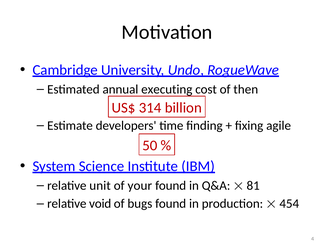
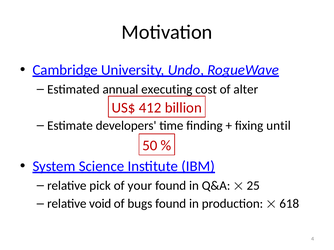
then: then -> alter
314: 314 -> 412
agile: agile -> until
unit: unit -> pick
81: 81 -> 25
454: 454 -> 618
